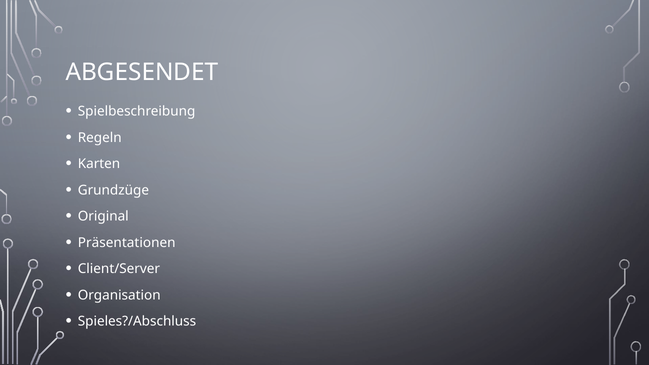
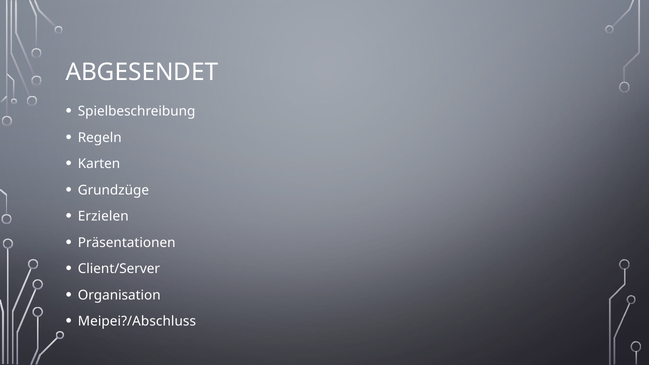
Original: Original -> Erzielen
Spieles?/Abschluss: Spieles?/Abschluss -> Meipei?/Abschluss
